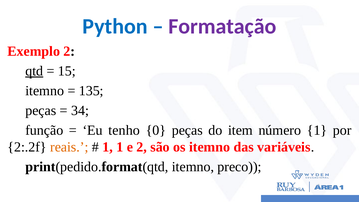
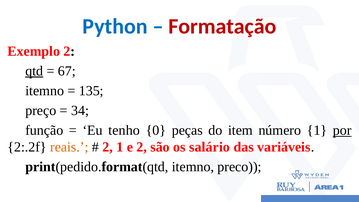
Formatação colour: purple -> red
15: 15 -> 67
peças at (41, 111): peças -> preço
por underline: none -> present
1 at (108, 147): 1 -> 2
os itemno: itemno -> salário
